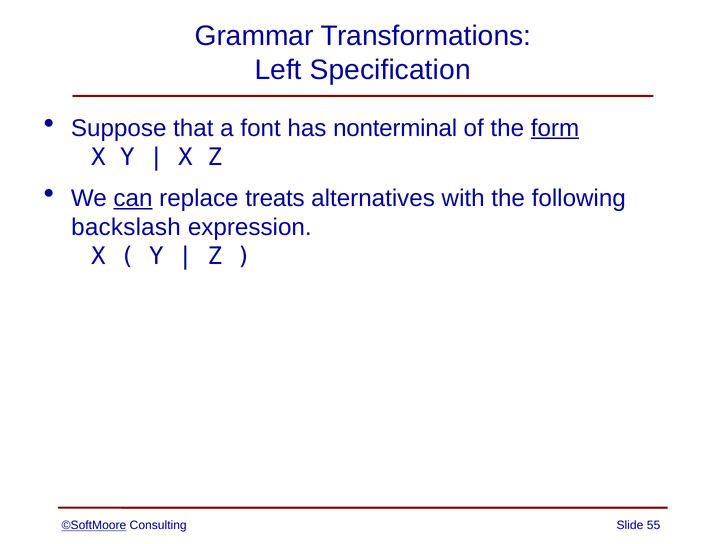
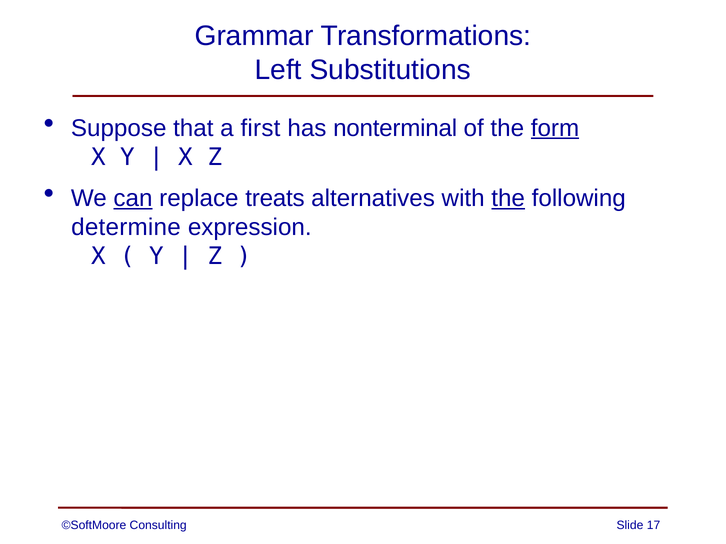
Specification: Specification -> Substitutions
font: font -> first
the at (508, 198) underline: none -> present
backslash: backslash -> determine
©SoftMoore underline: present -> none
55: 55 -> 17
